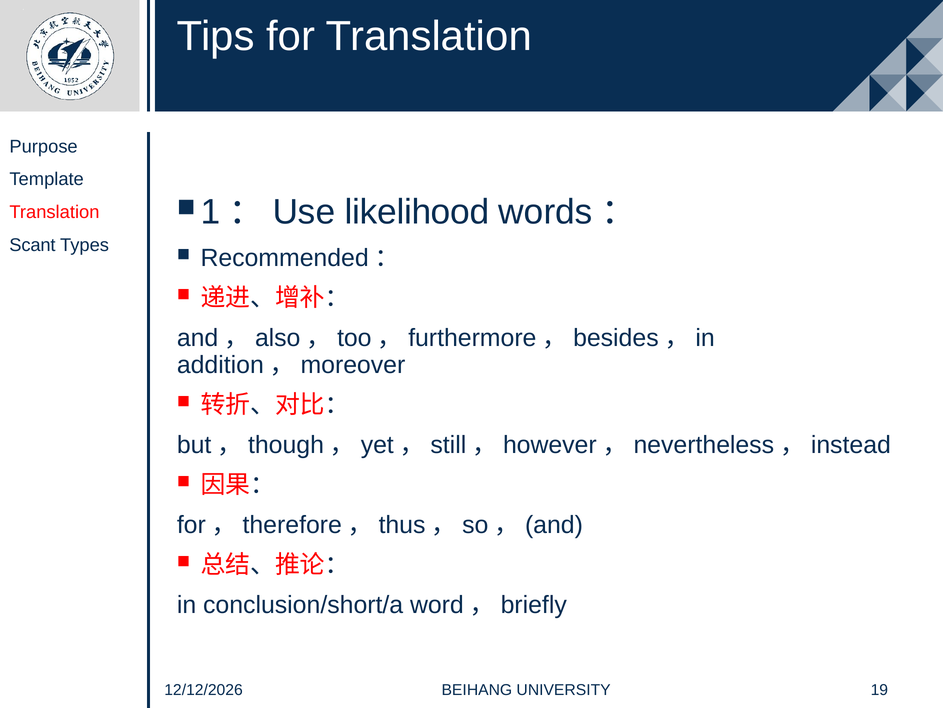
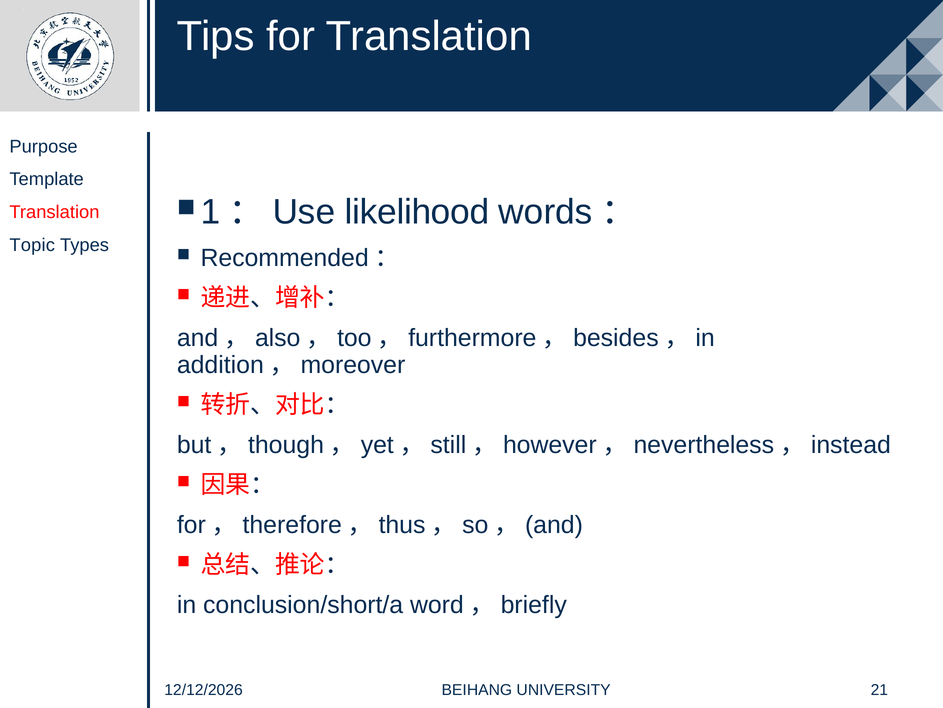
Scant: Scant -> Topic
19: 19 -> 21
